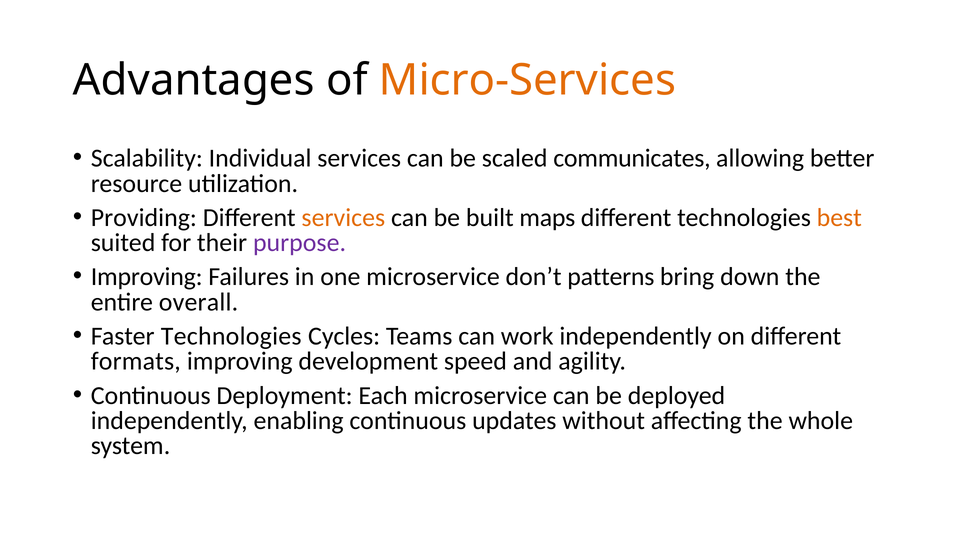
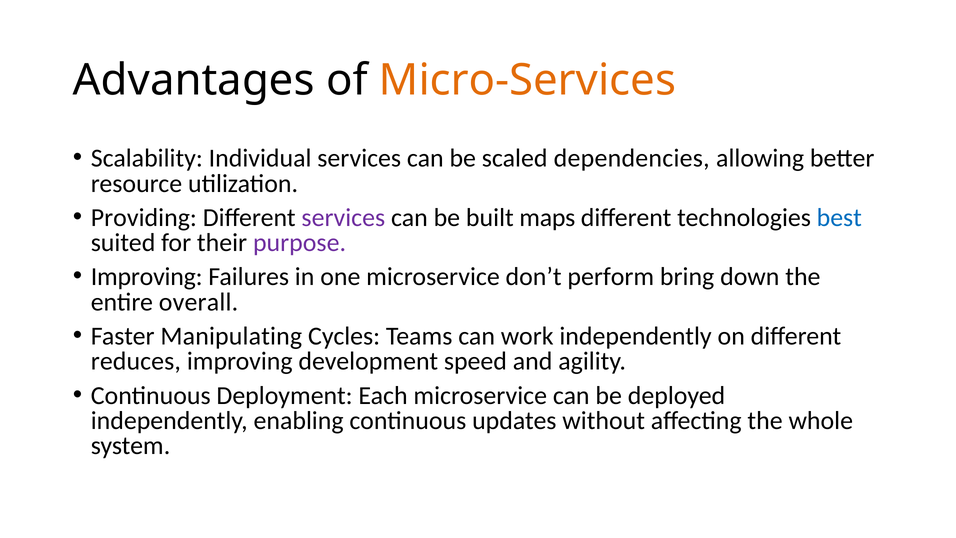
communicates: communicates -> dependencies
services at (343, 218) colour: orange -> purple
best colour: orange -> blue
patterns: patterns -> perform
Faster Technologies: Technologies -> Manipulating
formats: formats -> reduces
